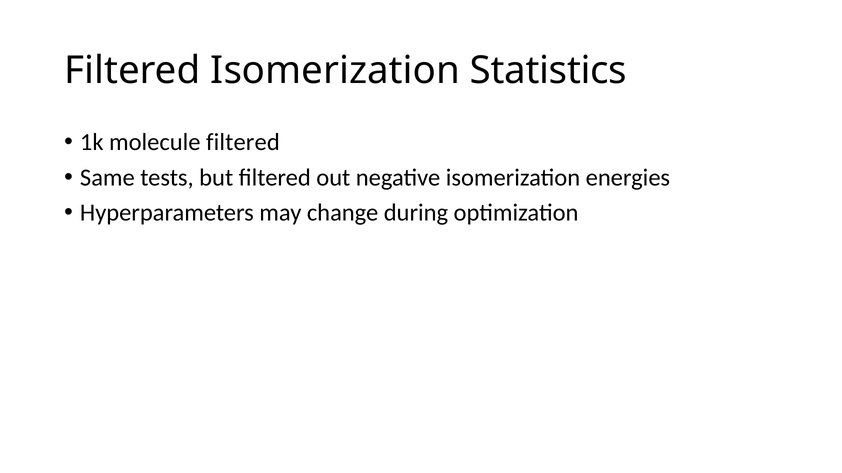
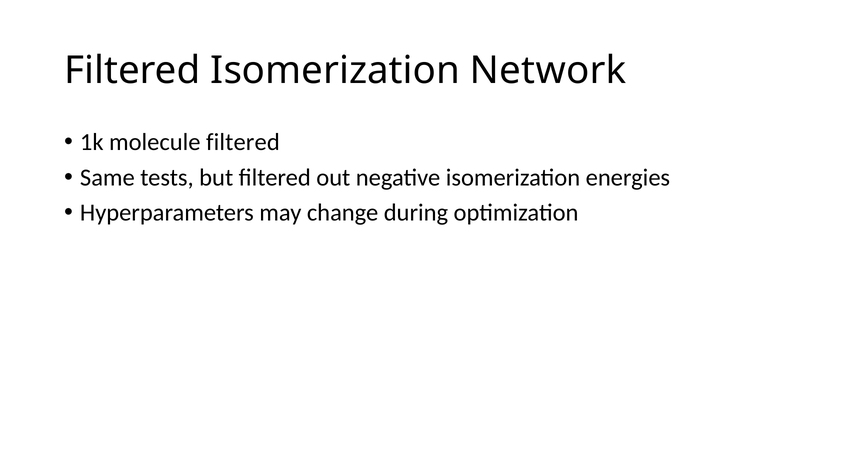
Statistics: Statistics -> Network
